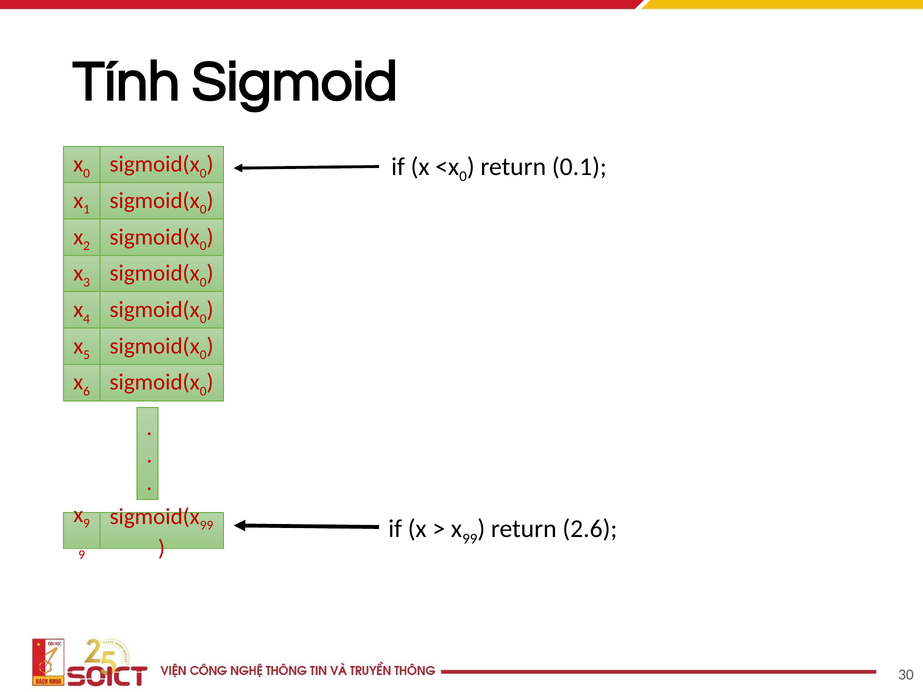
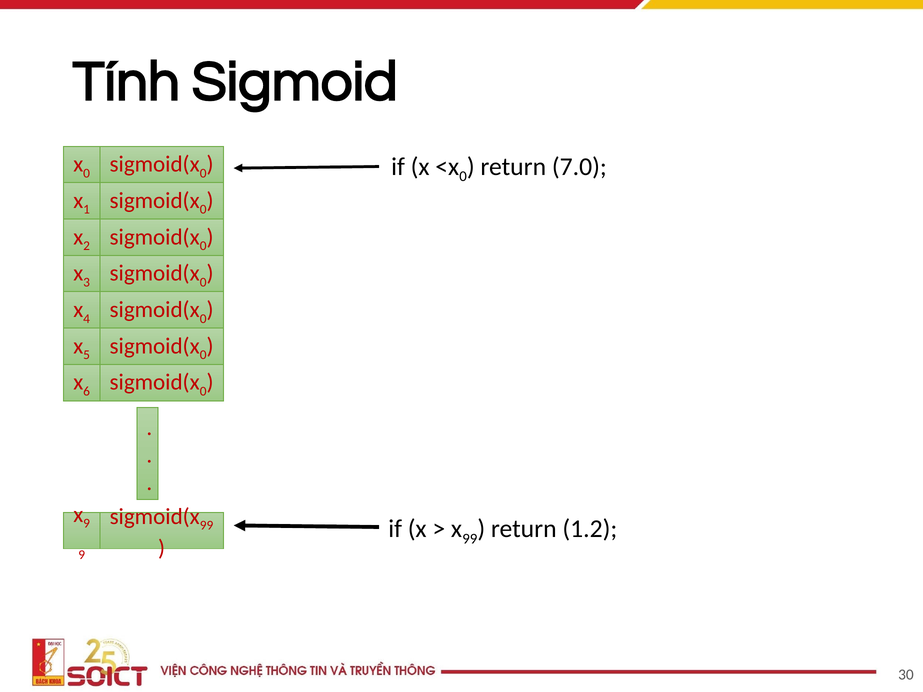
0.1: 0.1 -> 7.0
2.6: 2.6 -> 1.2
